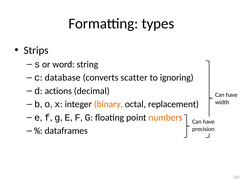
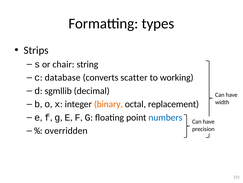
word: word -> chair
ignoring: ignoring -> working
actions: actions -> sgmllib
numbers colour: orange -> blue
dataframes: dataframes -> overridden
